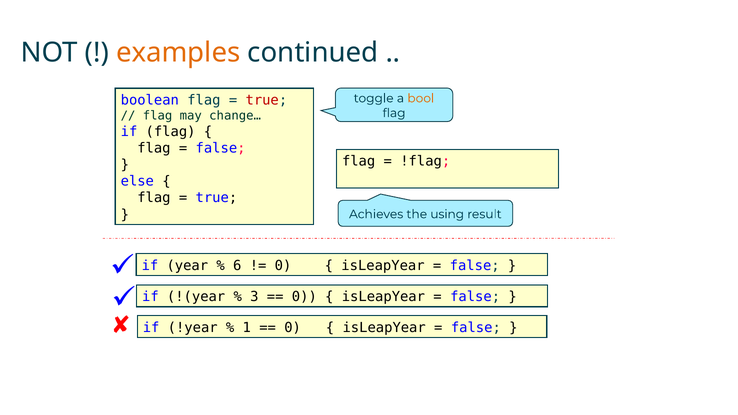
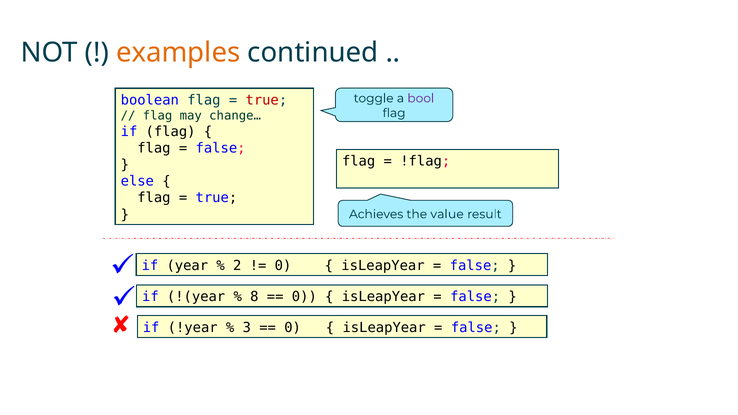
bool colour: orange -> purple
using: using -> value
6: 6 -> 2
3: 3 -> 8
1: 1 -> 3
